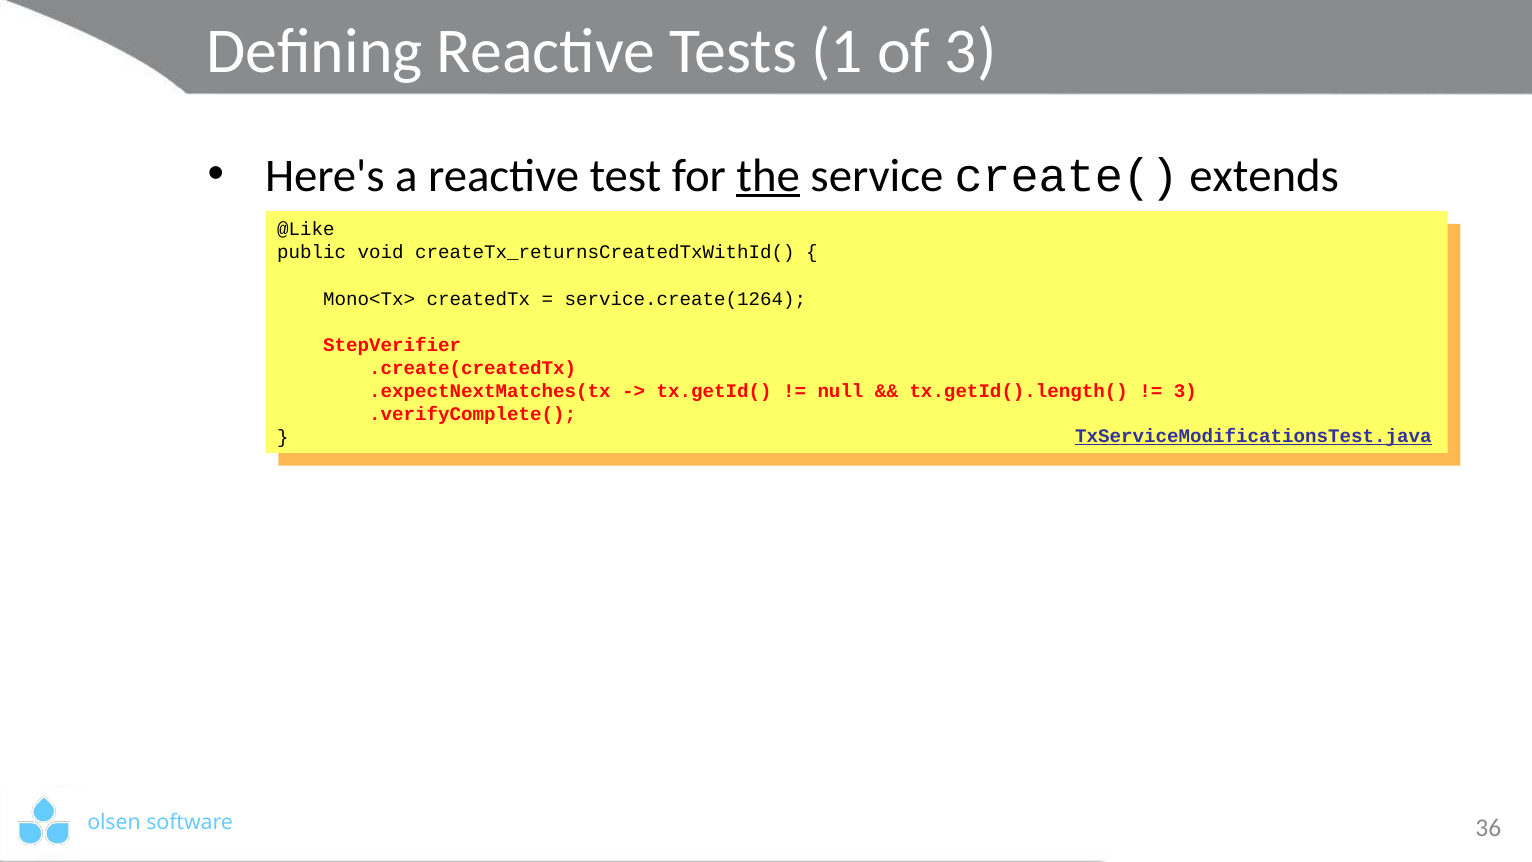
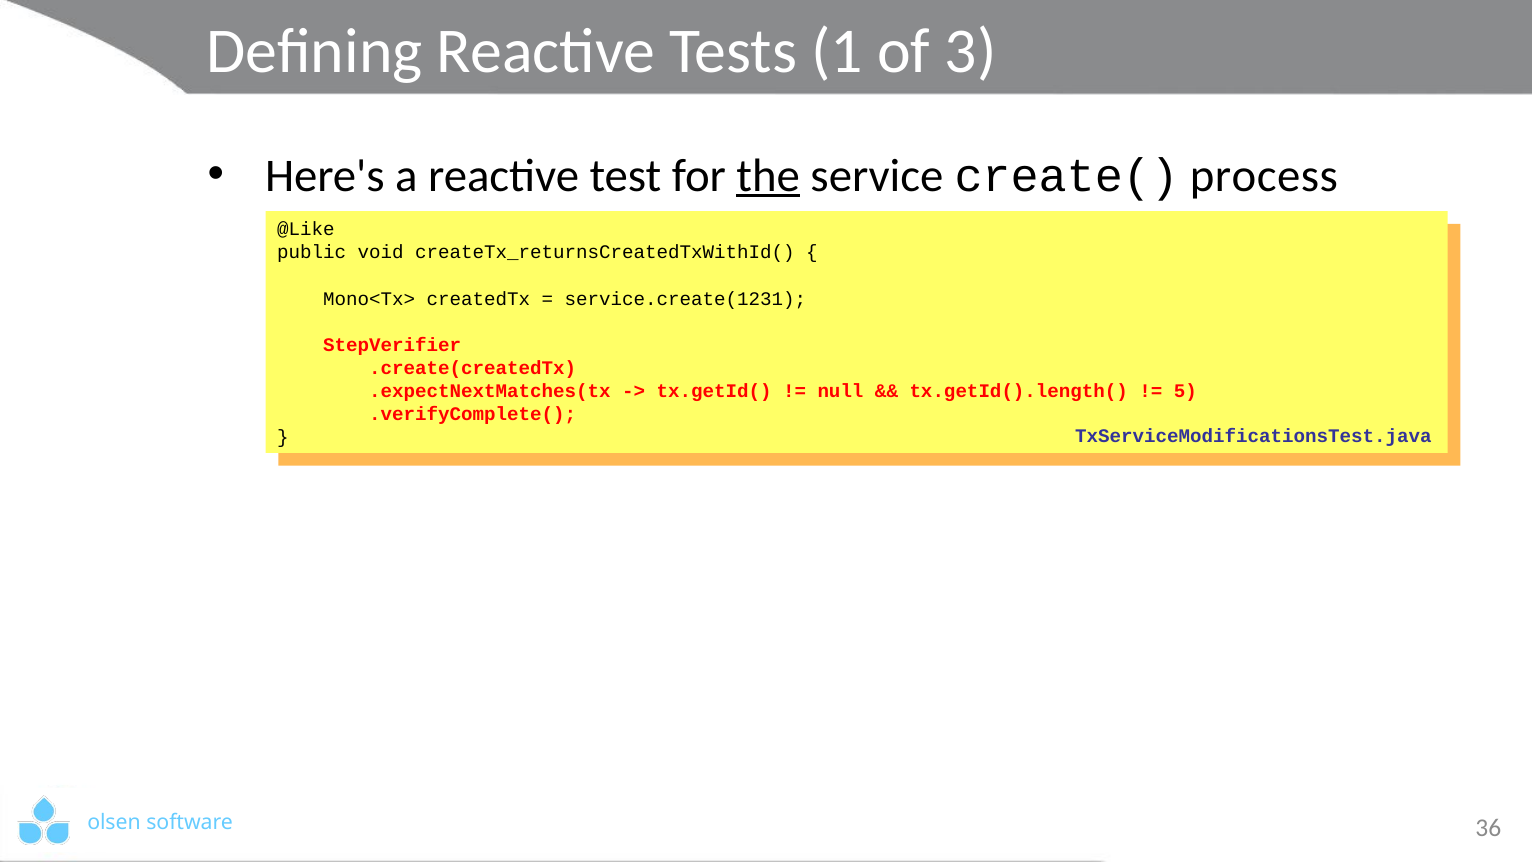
extends: extends -> process
service.create(1264: service.create(1264 -> service.create(1231
3 at (1185, 391): 3 -> 5
TxServiceModificationsTest.java underline: present -> none
